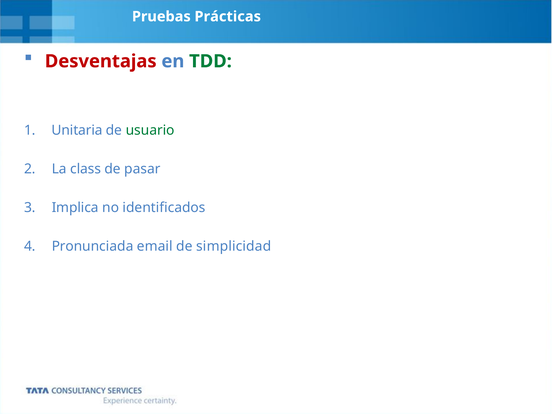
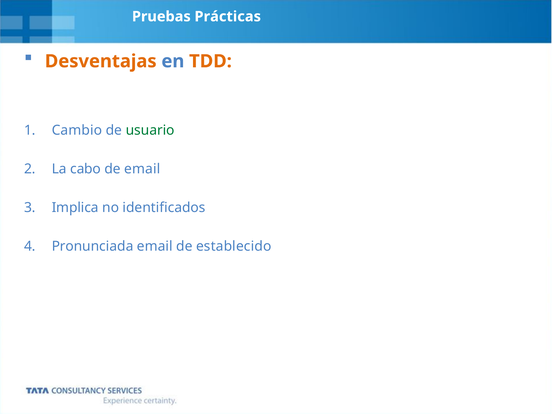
Desventajas colour: red -> orange
TDD colour: green -> orange
Unitaria: Unitaria -> Cambio
class: class -> cabo
de pasar: pasar -> email
simplicidad: simplicidad -> establecido
